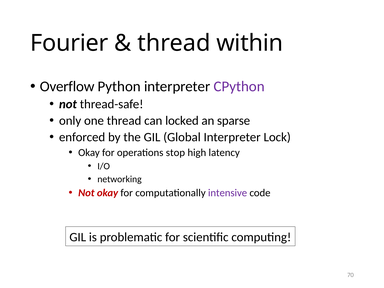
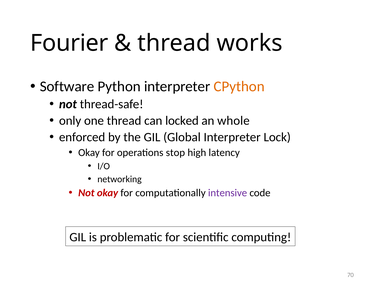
within: within -> works
Overflow: Overflow -> Software
CPython colour: purple -> orange
sparse: sparse -> whole
